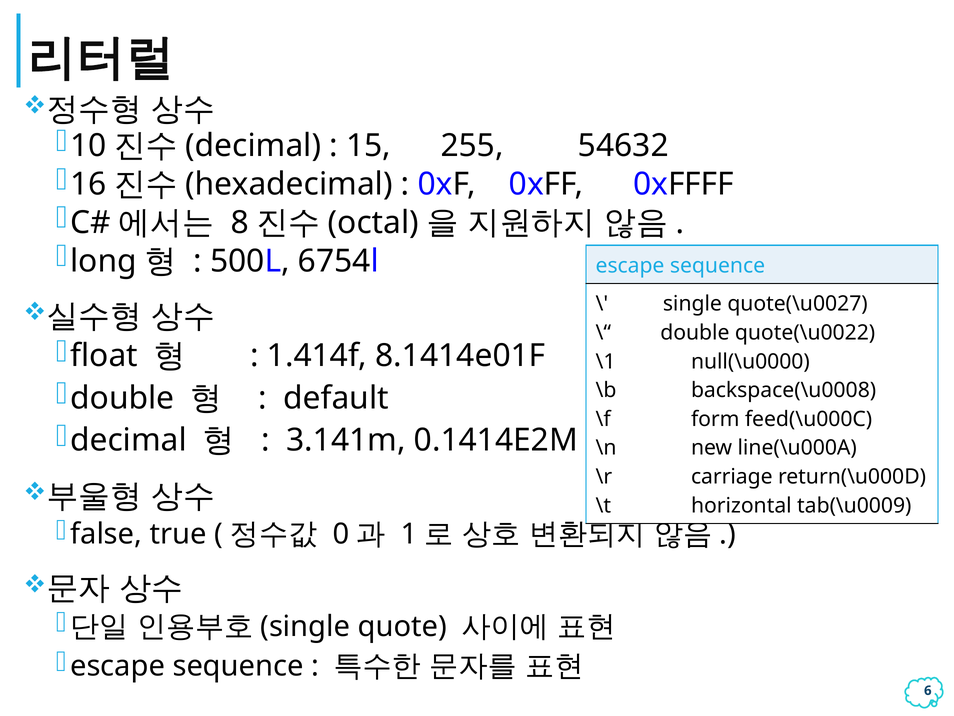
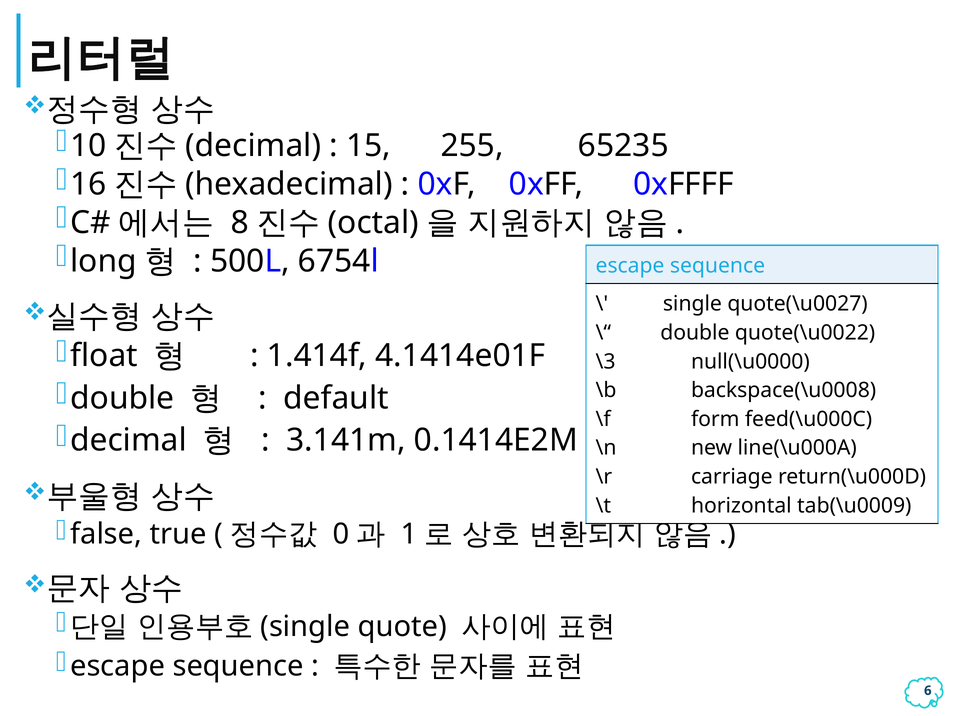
54632: 54632 -> 65235
8.1414e01F: 8.1414e01F -> 4.1414e01F
\1: \1 -> \3
